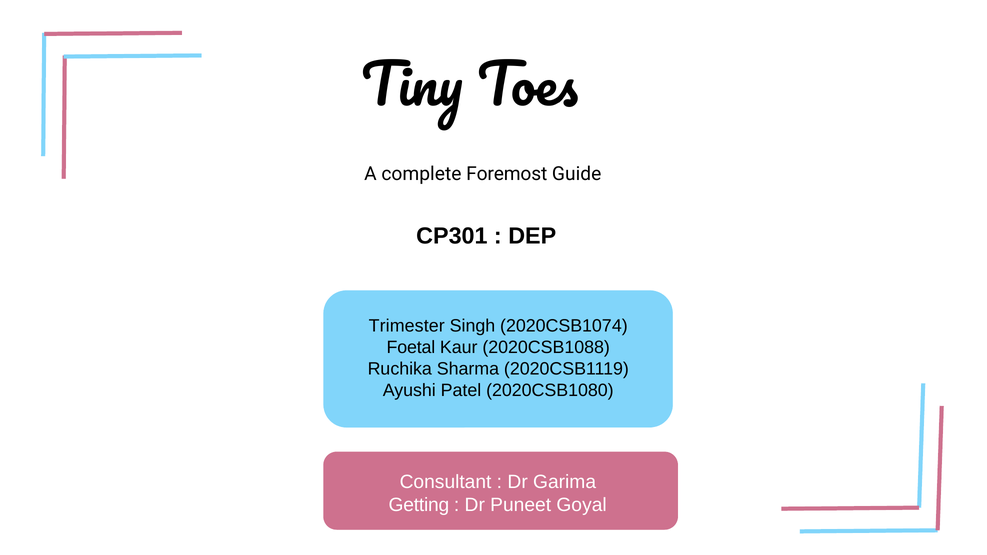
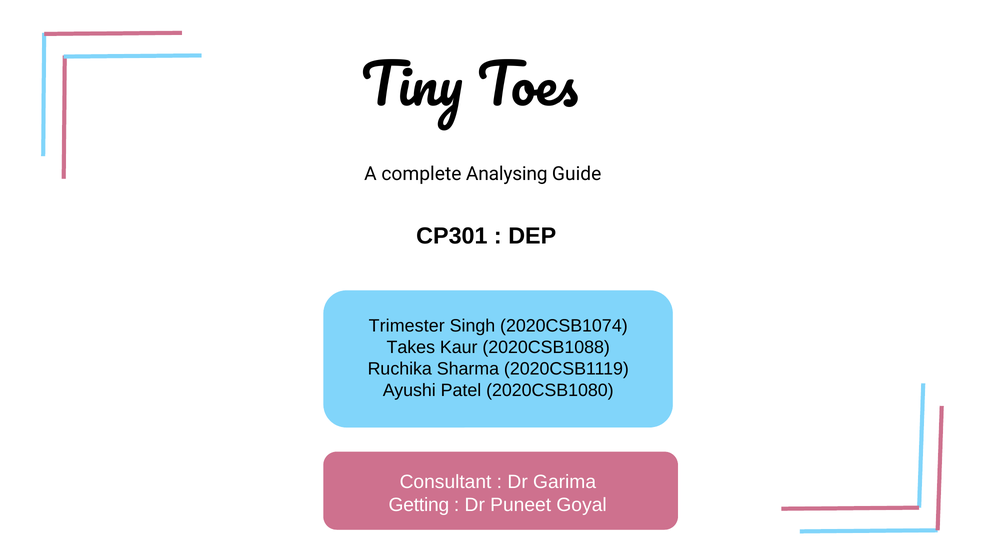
Foremost: Foremost -> Analysing
Foetal: Foetal -> Takes
